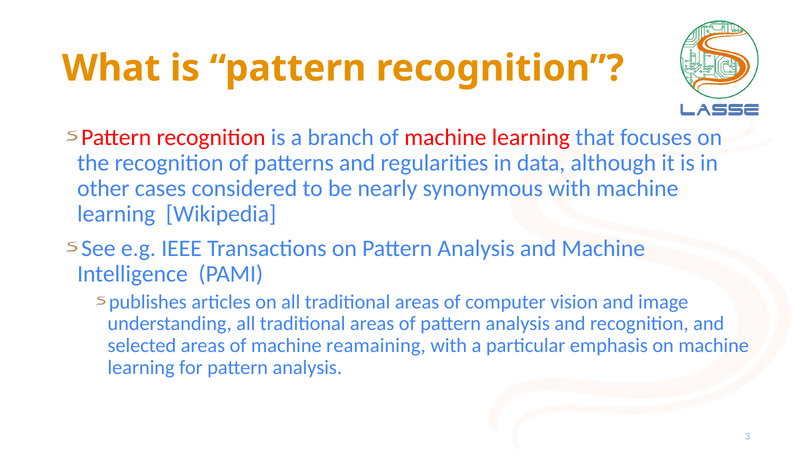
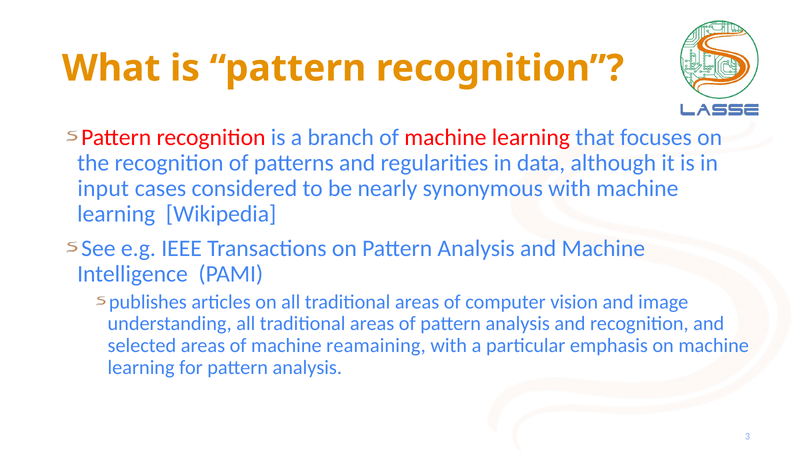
other: other -> input
